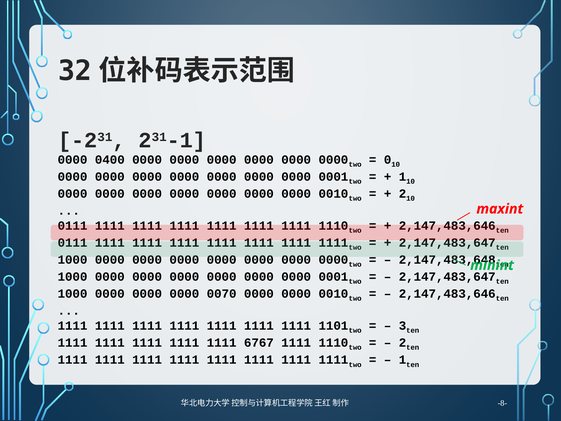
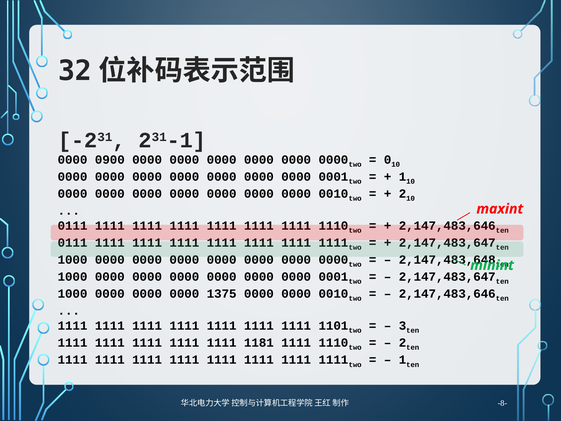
0400: 0400 -> 0900
0070: 0070 -> 1375
6767: 6767 -> 1181
